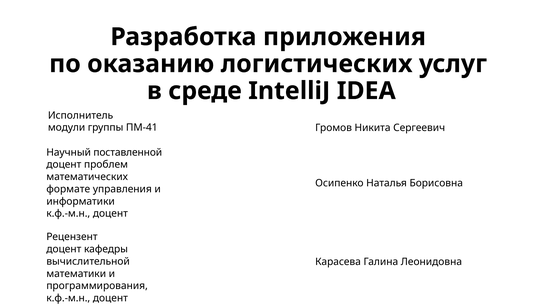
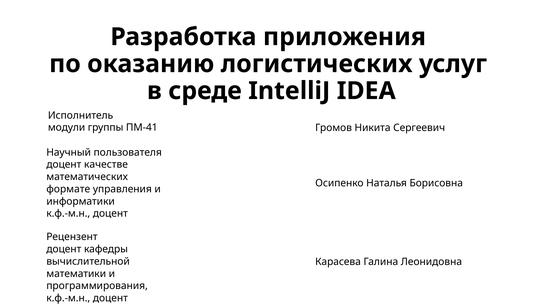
поставленной: поставленной -> пользователя
проблем: проблем -> качестве
